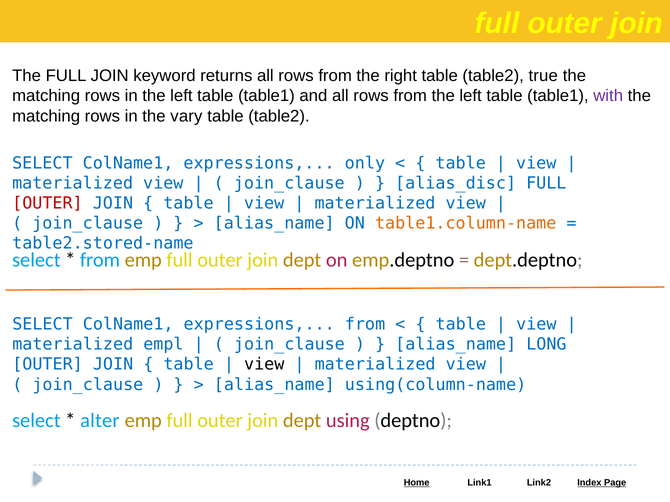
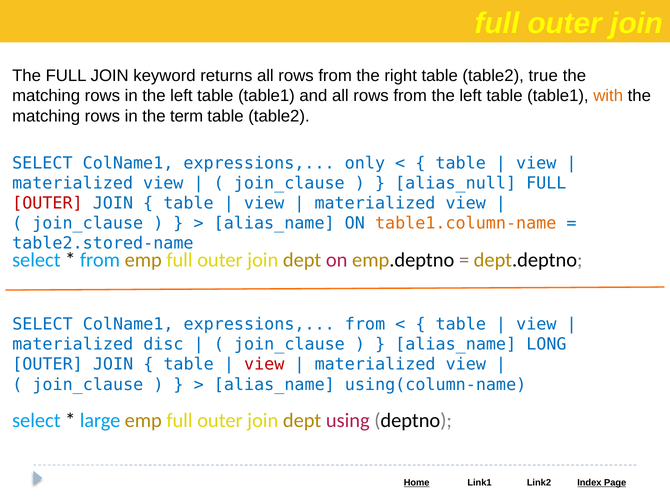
with colour: purple -> orange
vary: vary -> term
alias_disc: alias_disc -> alias_null
empl: empl -> disc
view at (264, 365) colour: black -> red
alter: alter -> large
